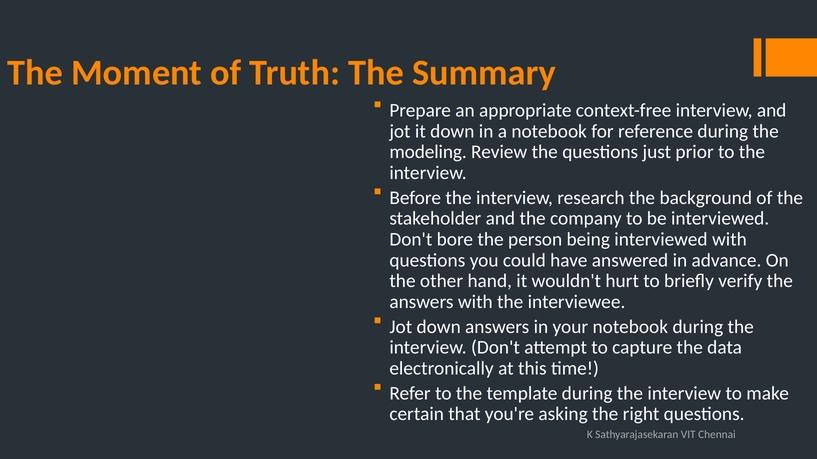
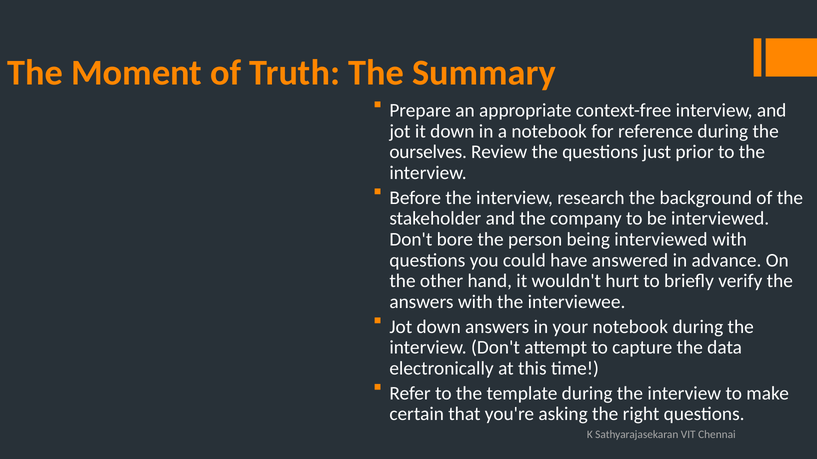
modeling: modeling -> ourselves
